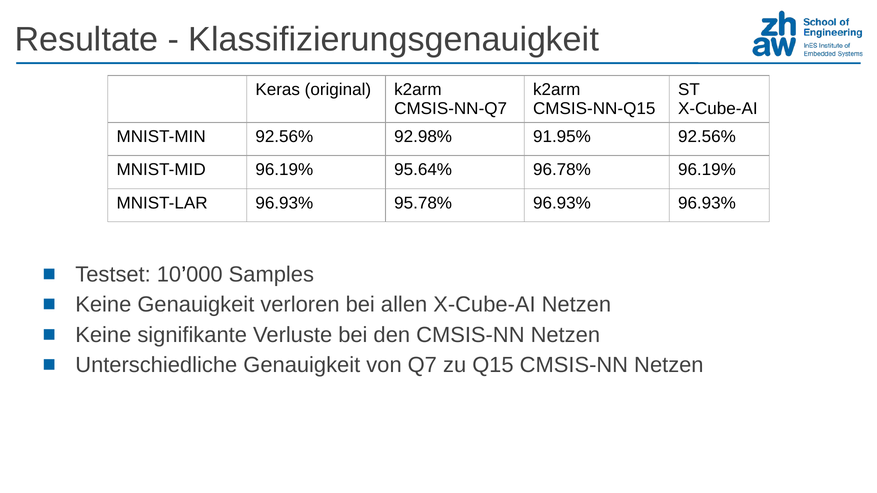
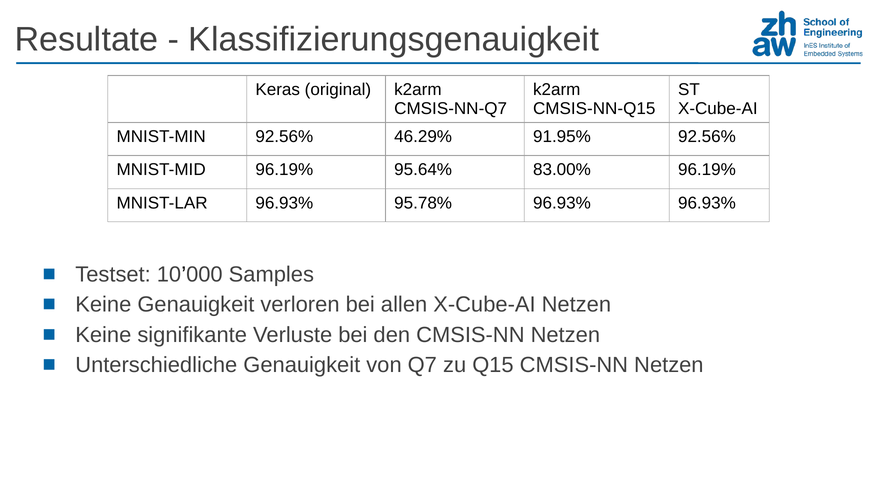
92.98%: 92.98% -> 46.29%
96.78%: 96.78% -> 83.00%
